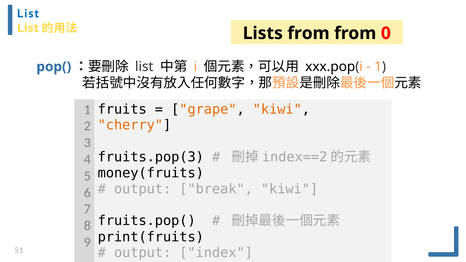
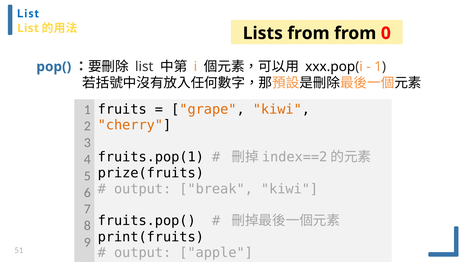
fruits.pop(3: fruits.pop(3 -> fruits.pop(1
money(fruits: money(fruits -> prize(fruits
index: index -> apple
